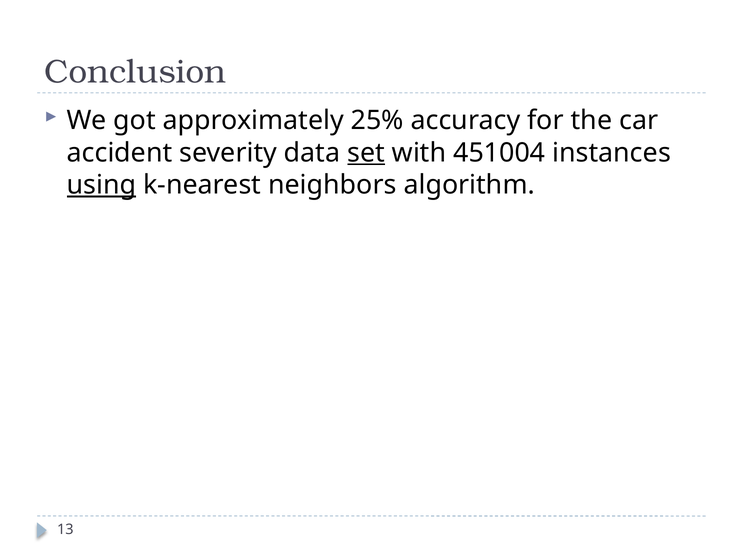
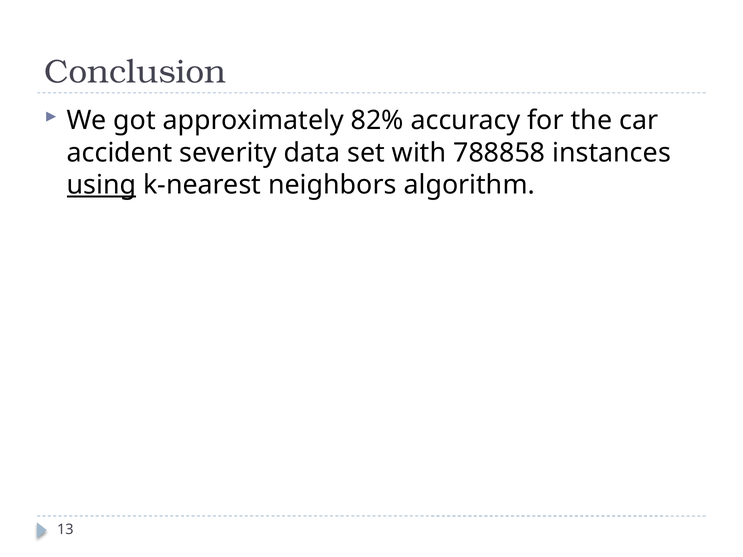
25%: 25% -> 82%
set underline: present -> none
451004: 451004 -> 788858
